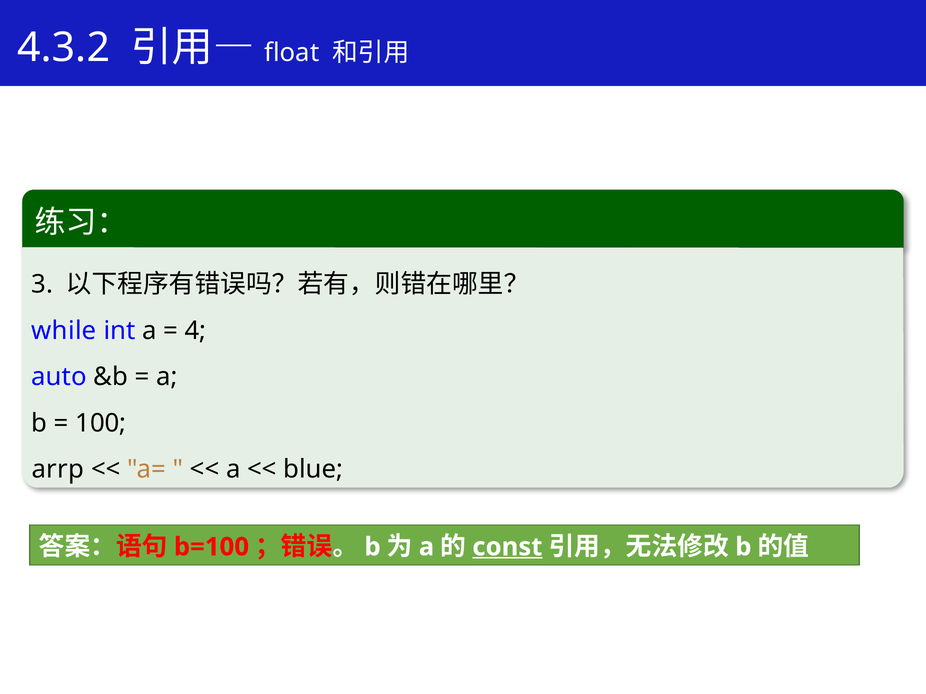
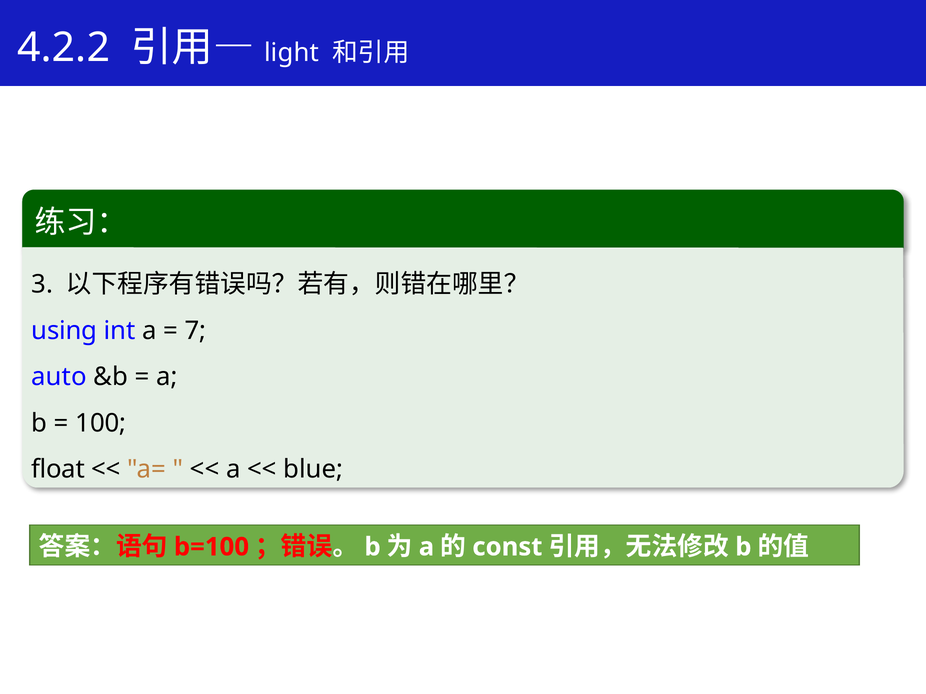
4.3.2: 4.3.2 -> 4.2.2
float: float -> light
while: while -> using
4: 4 -> 7
arrp: arrp -> float
const underline: present -> none
